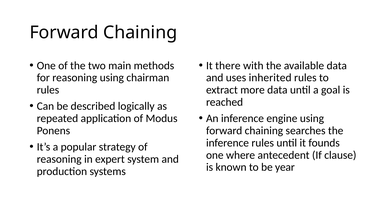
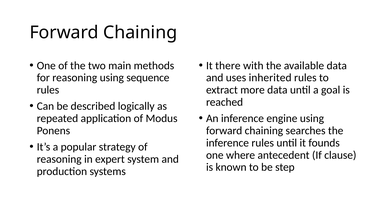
chairman: chairman -> sequence
year: year -> step
